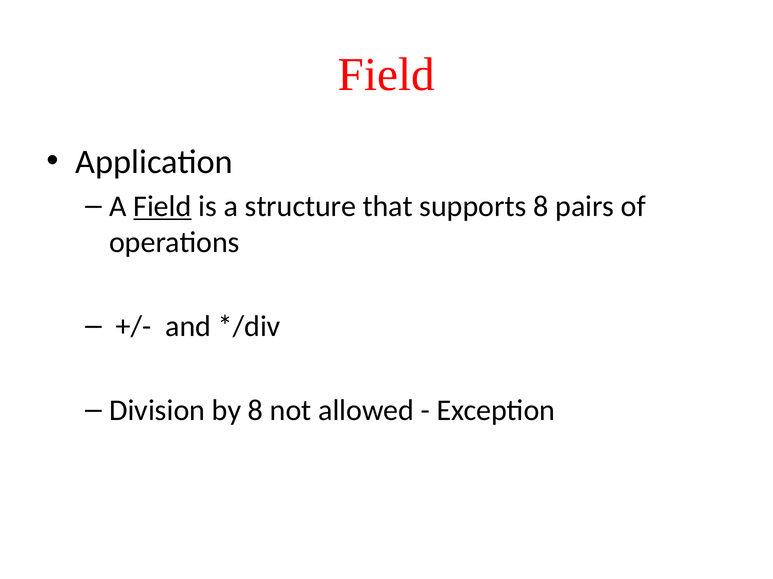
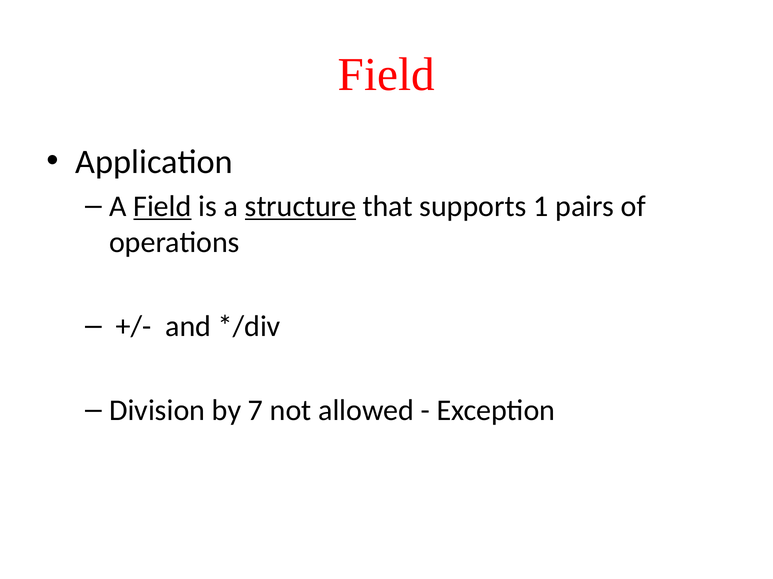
structure underline: none -> present
supports 8: 8 -> 1
by 8: 8 -> 7
